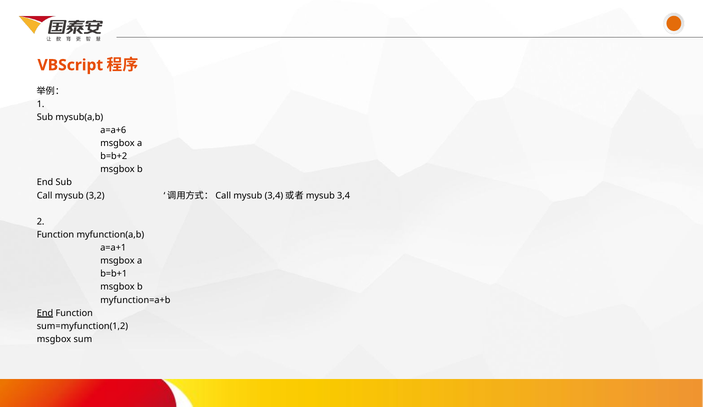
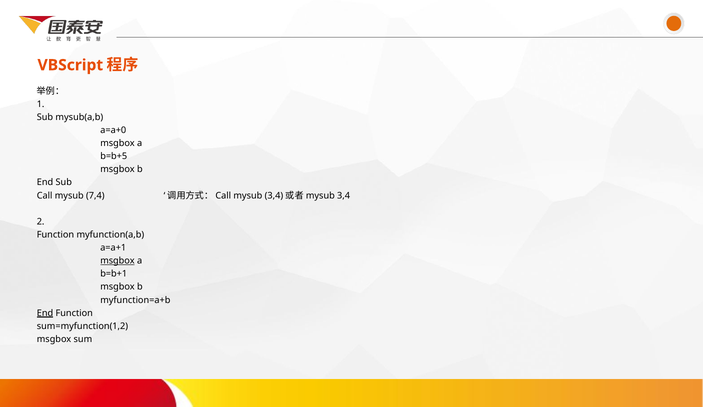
a=a+6: a=a+6 -> a=a+0
b=b+2: b=b+2 -> b=b+5
3,2: 3,2 -> 7,4
msgbox at (117, 261) underline: none -> present
